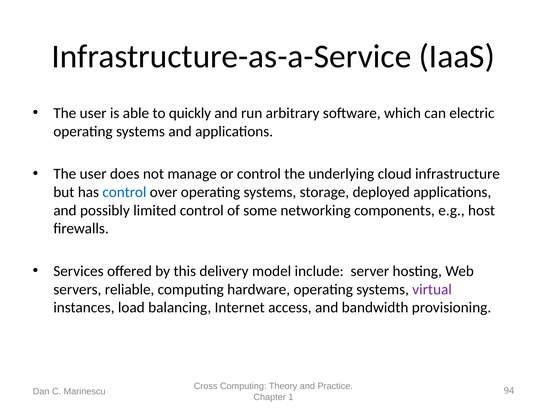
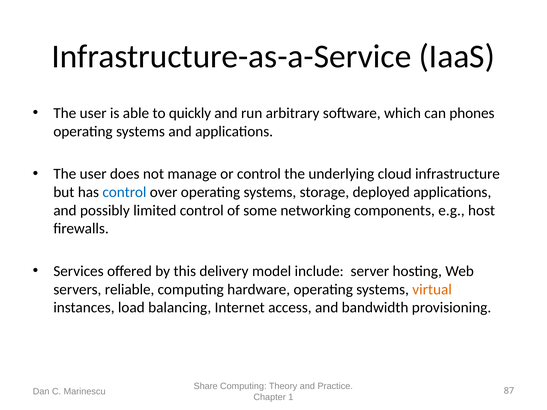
electric: electric -> phones
virtual colour: purple -> orange
Cross: Cross -> Share
94: 94 -> 87
